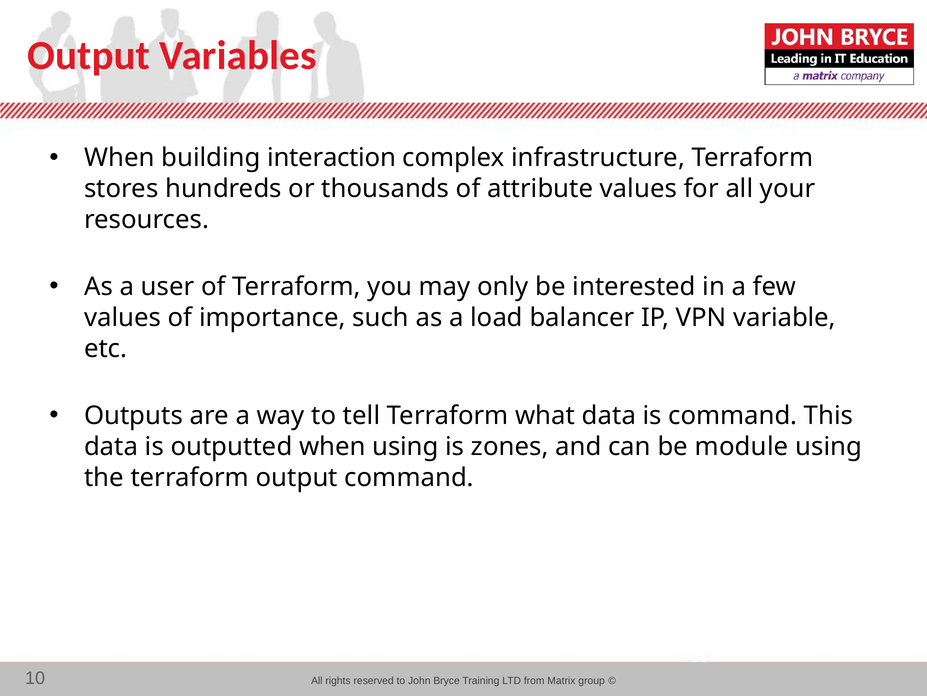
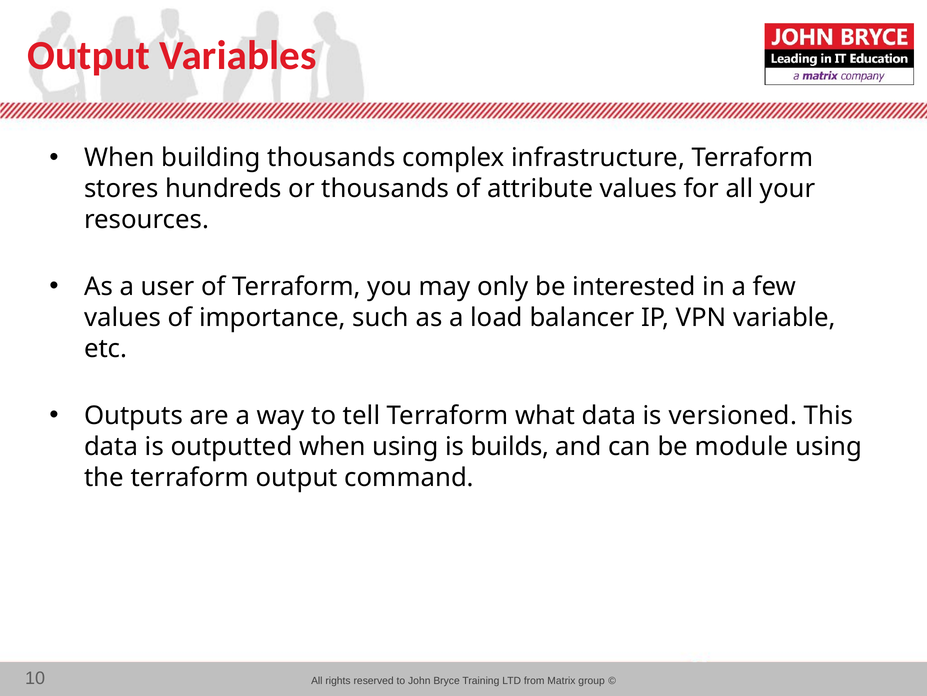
building interaction: interaction -> thousands
is command: command -> versioned
zones: zones -> builds
